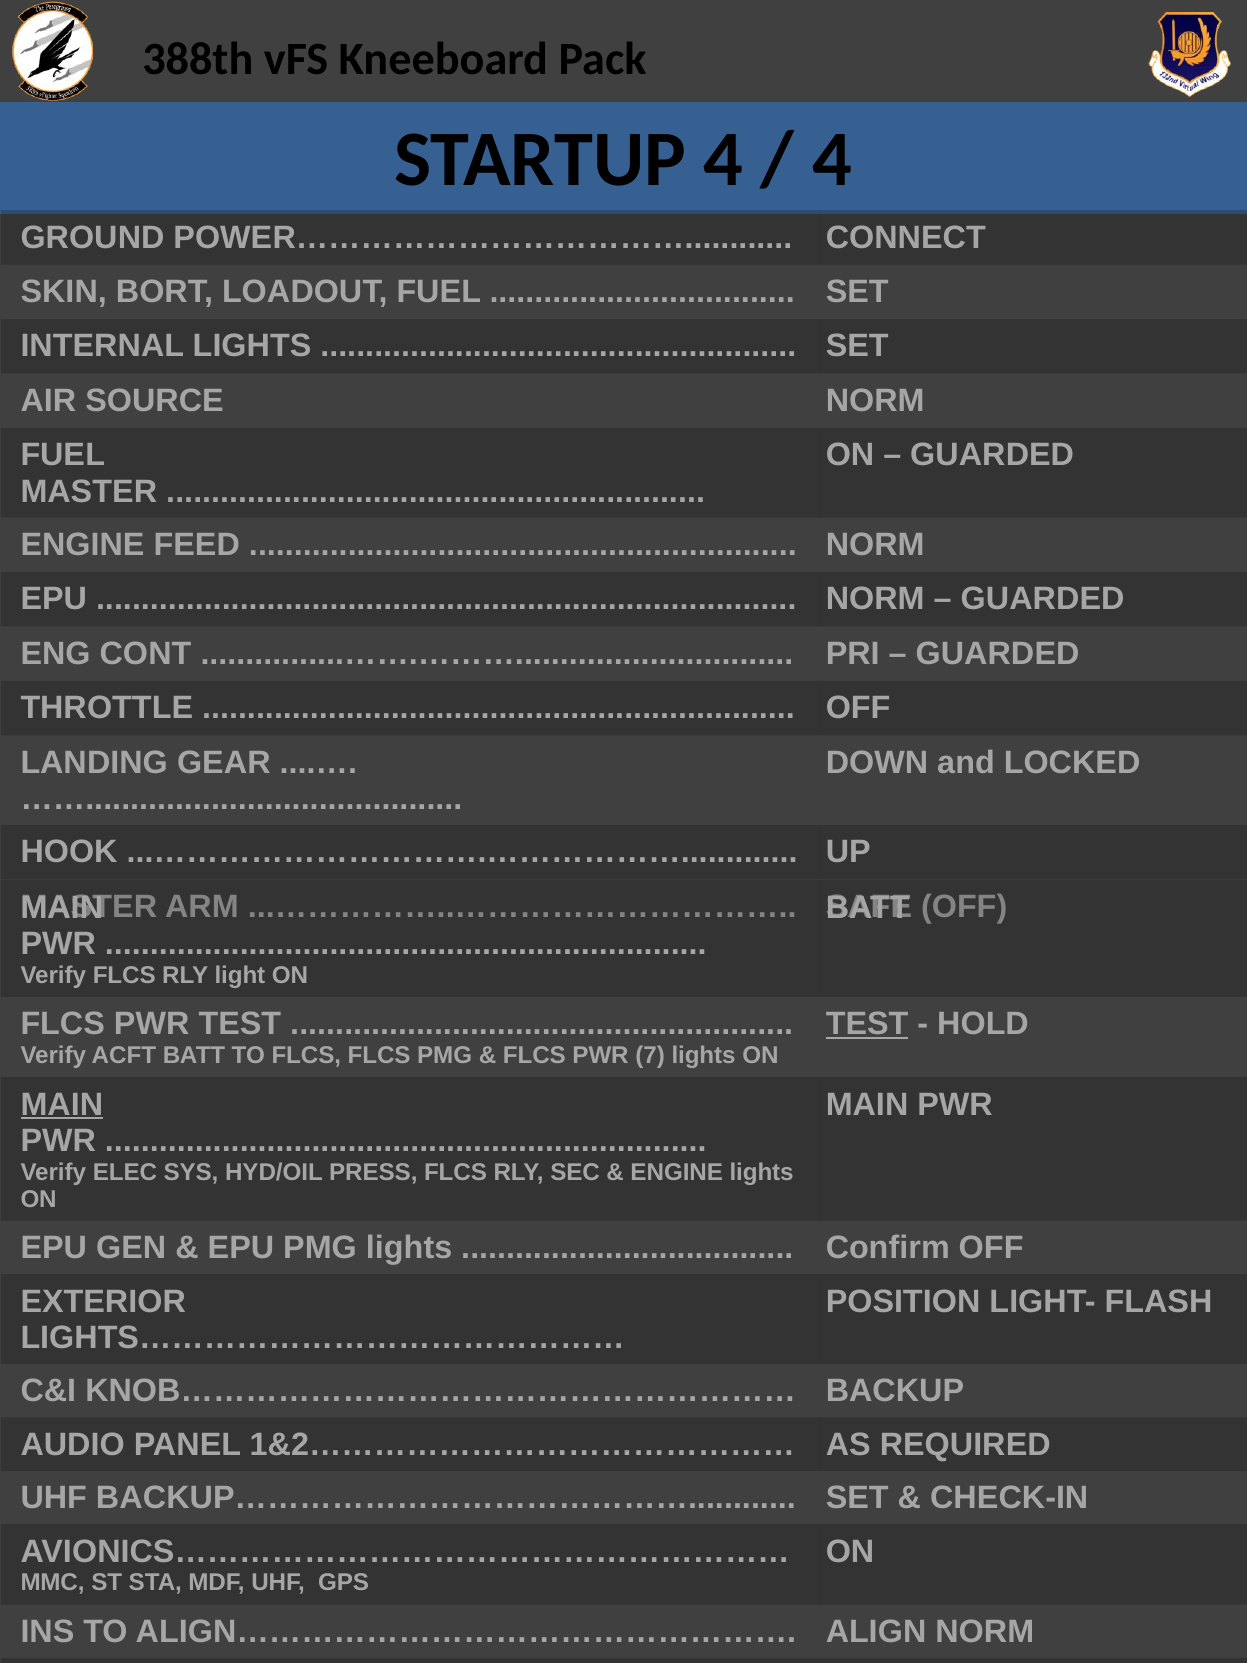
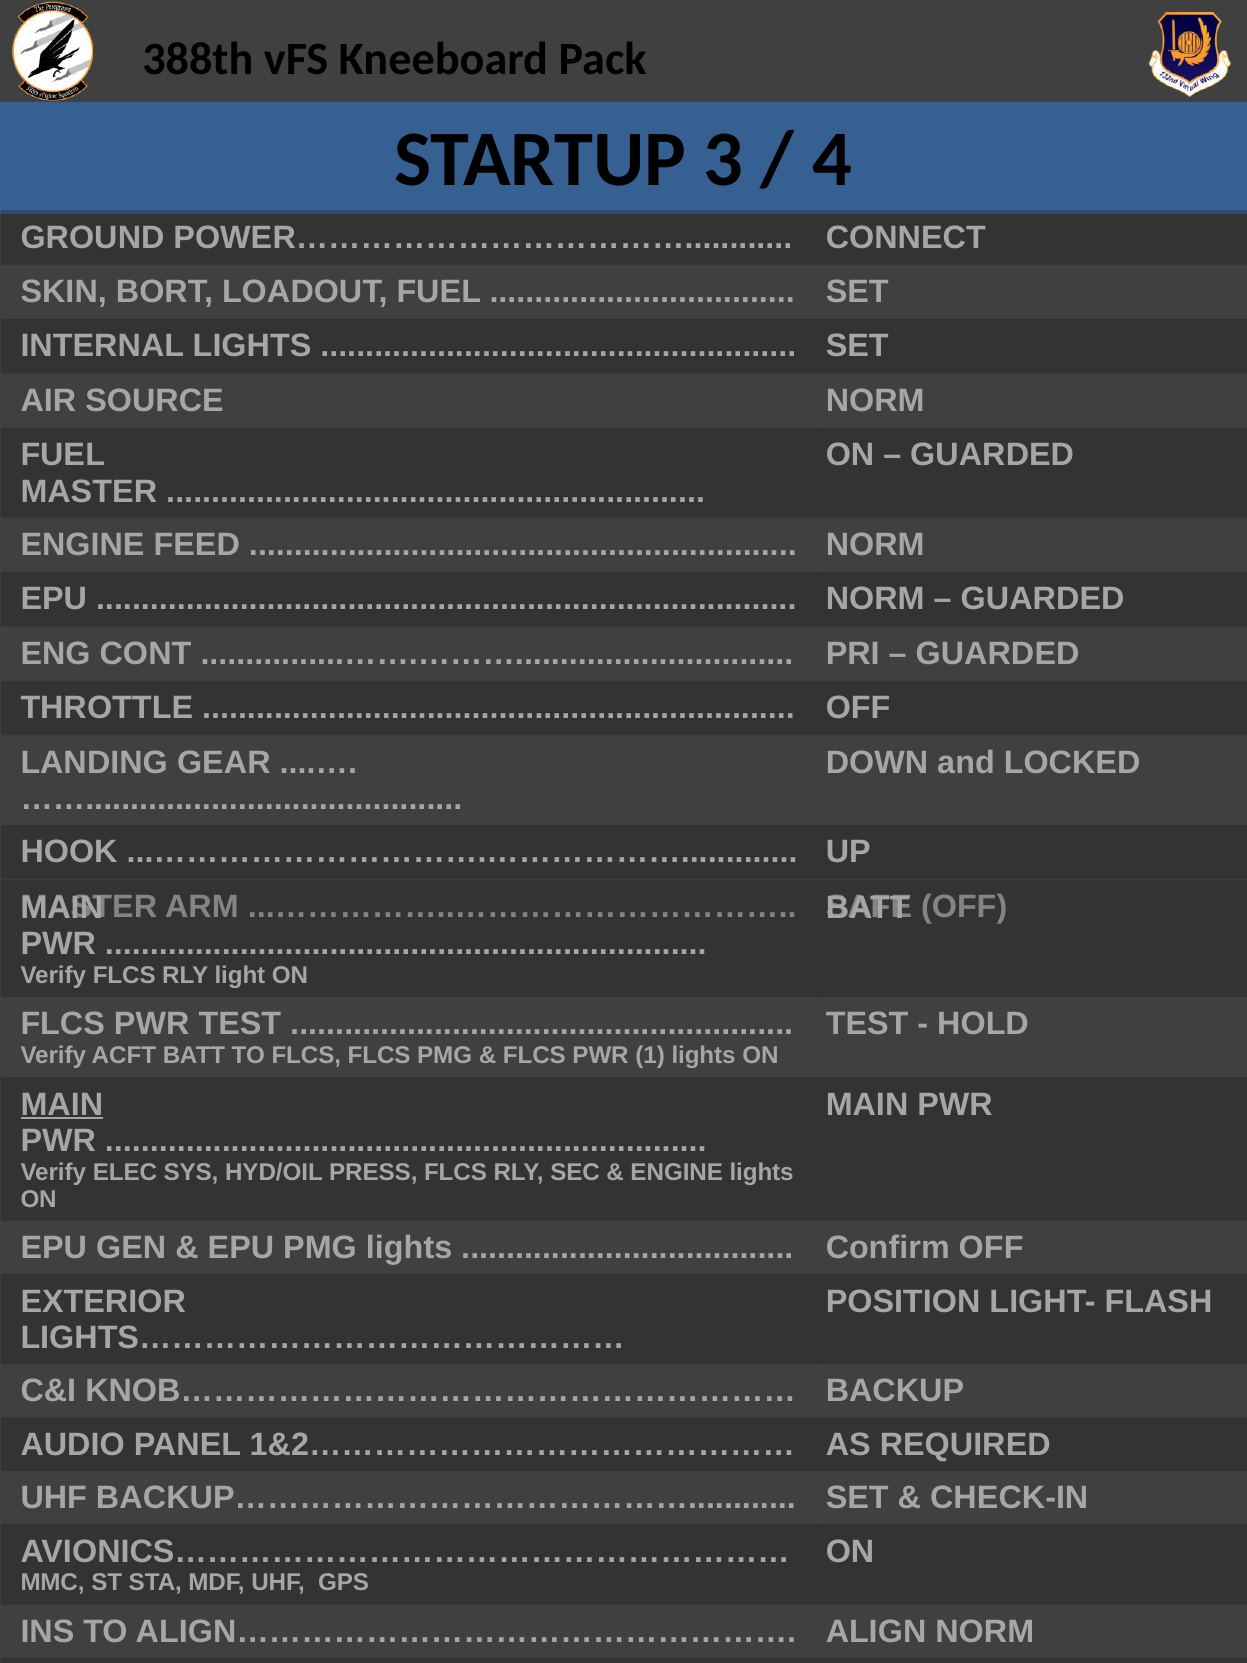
STARTUP 4: 4 -> 3
TEST at (867, 1024) underline: present -> none
7: 7 -> 1
